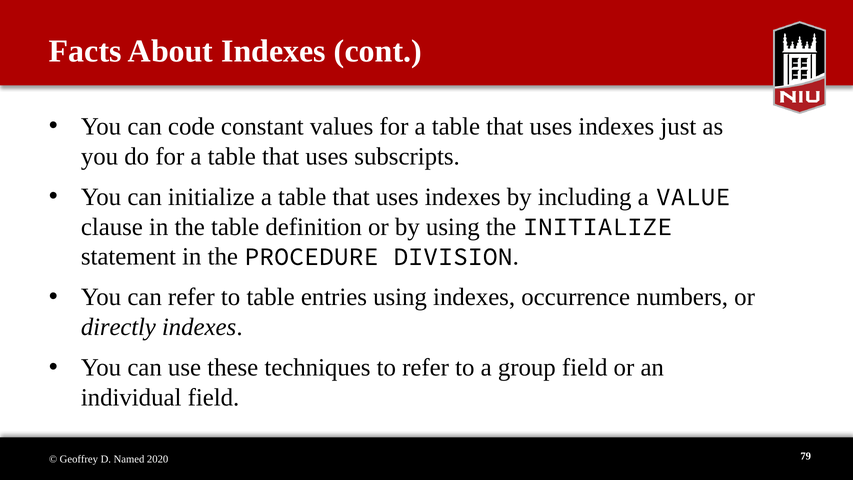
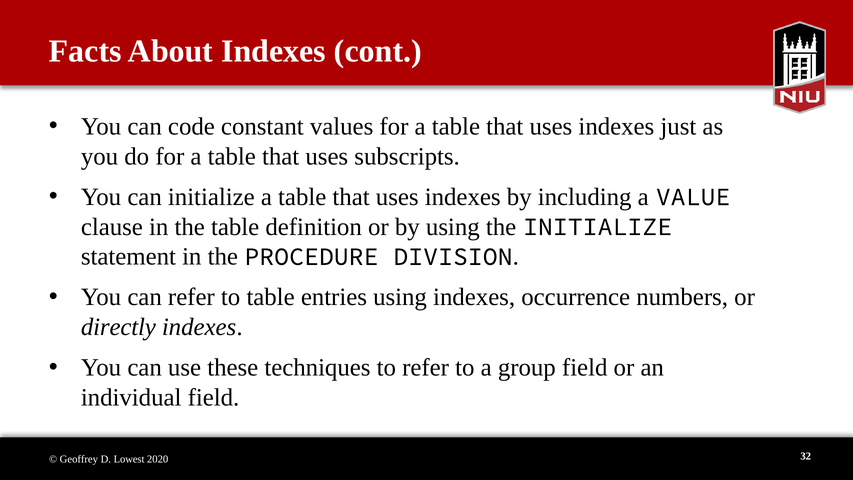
Named: Named -> Lowest
79: 79 -> 32
